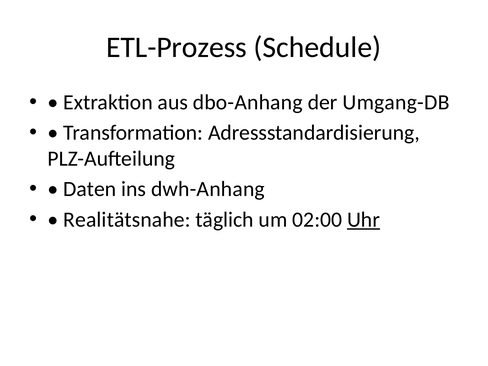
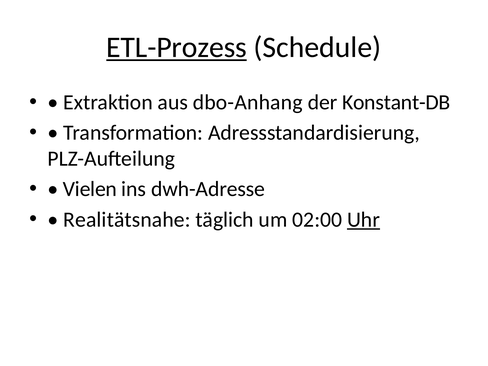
ETL-Prozess underline: none -> present
Umgang-DB: Umgang-DB -> Konstant-DB
Daten: Daten -> Vielen
dwh-Anhang: dwh-Anhang -> dwh-Adresse
